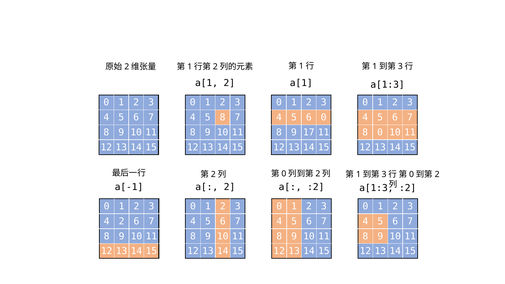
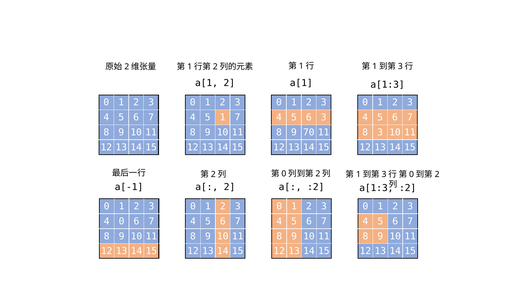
5 8: 8 -> 1
6 0: 0 -> 3
17: 17 -> 70
8 0: 0 -> 3
4 2: 2 -> 0
